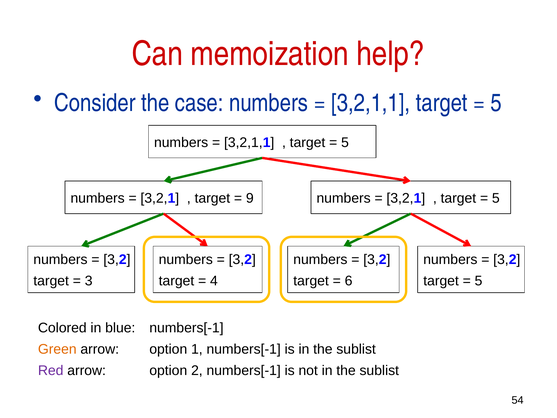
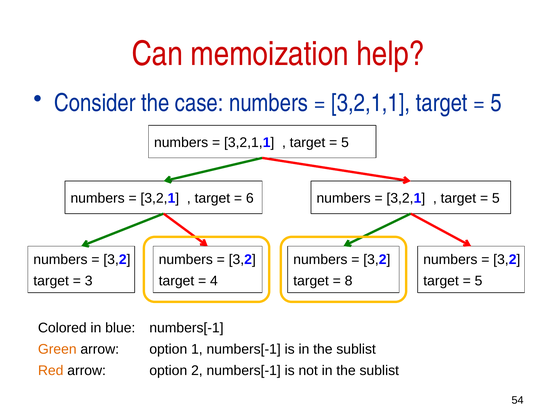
9: 9 -> 6
6: 6 -> 8
Red colour: purple -> orange
